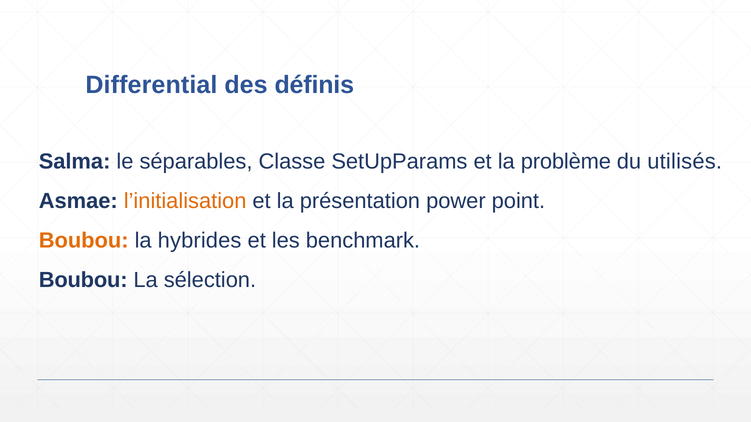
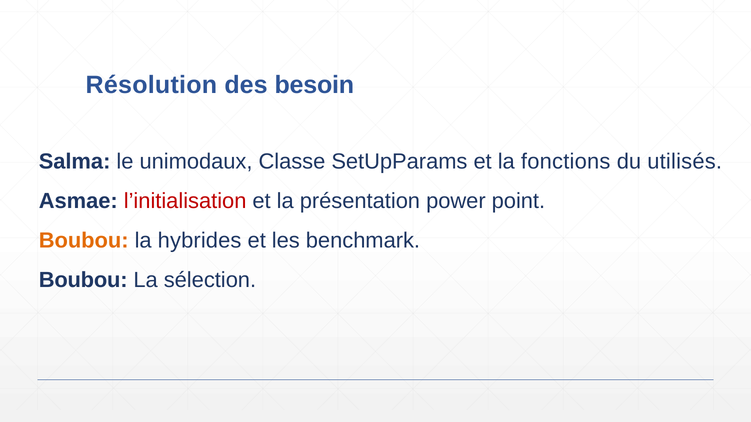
Differential: Differential -> Résolution
définis: définis -> besoin
séparables: séparables -> unimodaux
problème: problème -> fonctions
l’initialisation colour: orange -> red
